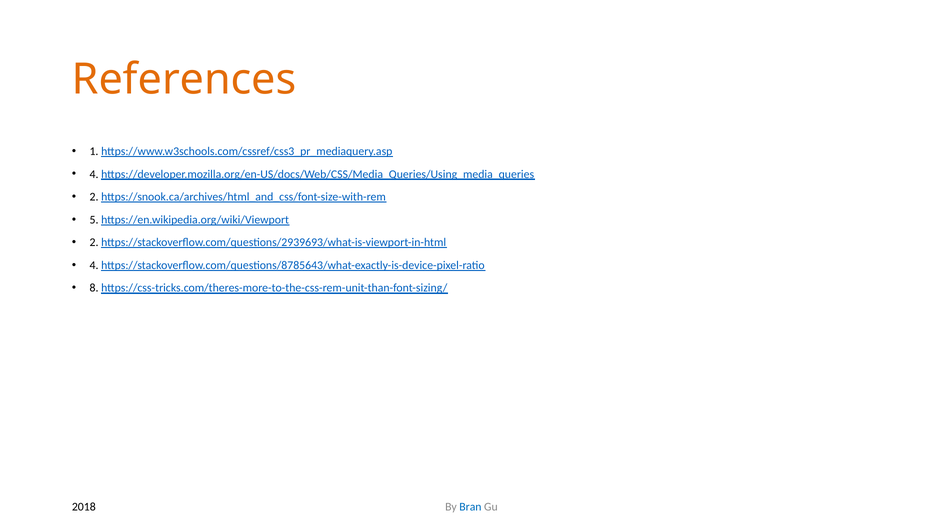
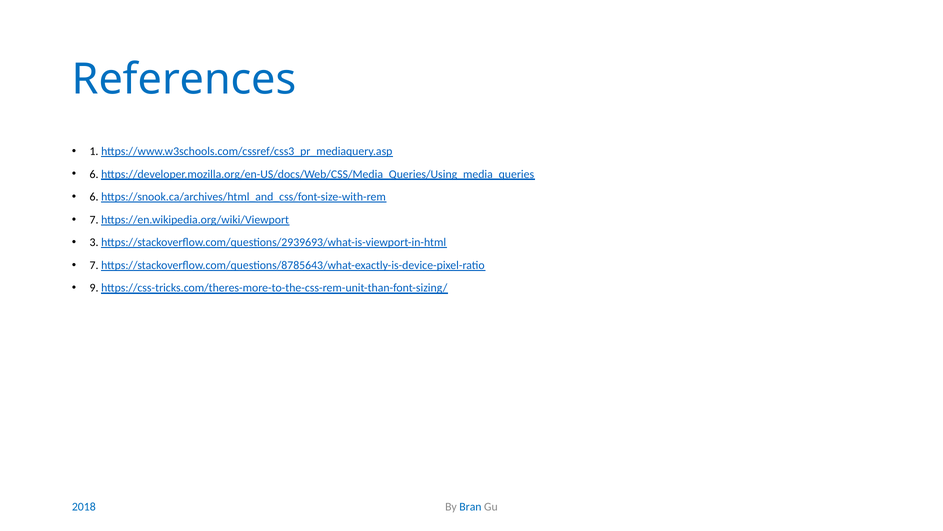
References colour: orange -> blue
4 at (94, 174): 4 -> 6
2 at (94, 197): 2 -> 6
5 at (94, 219): 5 -> 7
2 at (94, 242): 2 -> 3
4 at (94, 265): 4 -> 7
8: 8 -> 9
2018 colour: black -> blue
